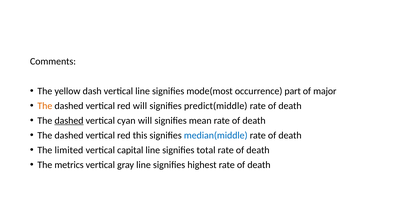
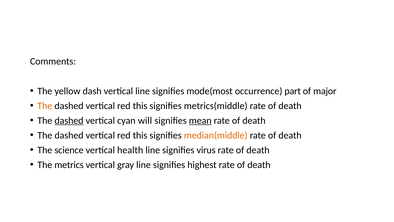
will at (140, 106): will -> this
predict(middle: predict(middle -> metrics(middle
mean underline: none -> present
median(middle colour: blue -> orange
limited: limited -> science
capital: capital -> health
total: total -> virus
